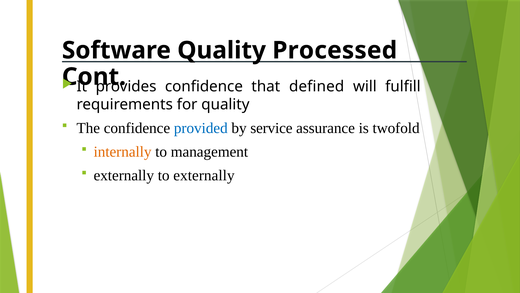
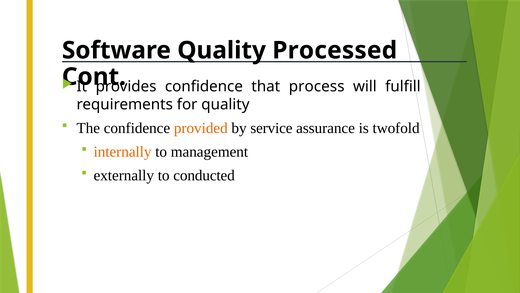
defined: defined -> process
provided colour: blue -> orange
to externally: externally -> conducted
